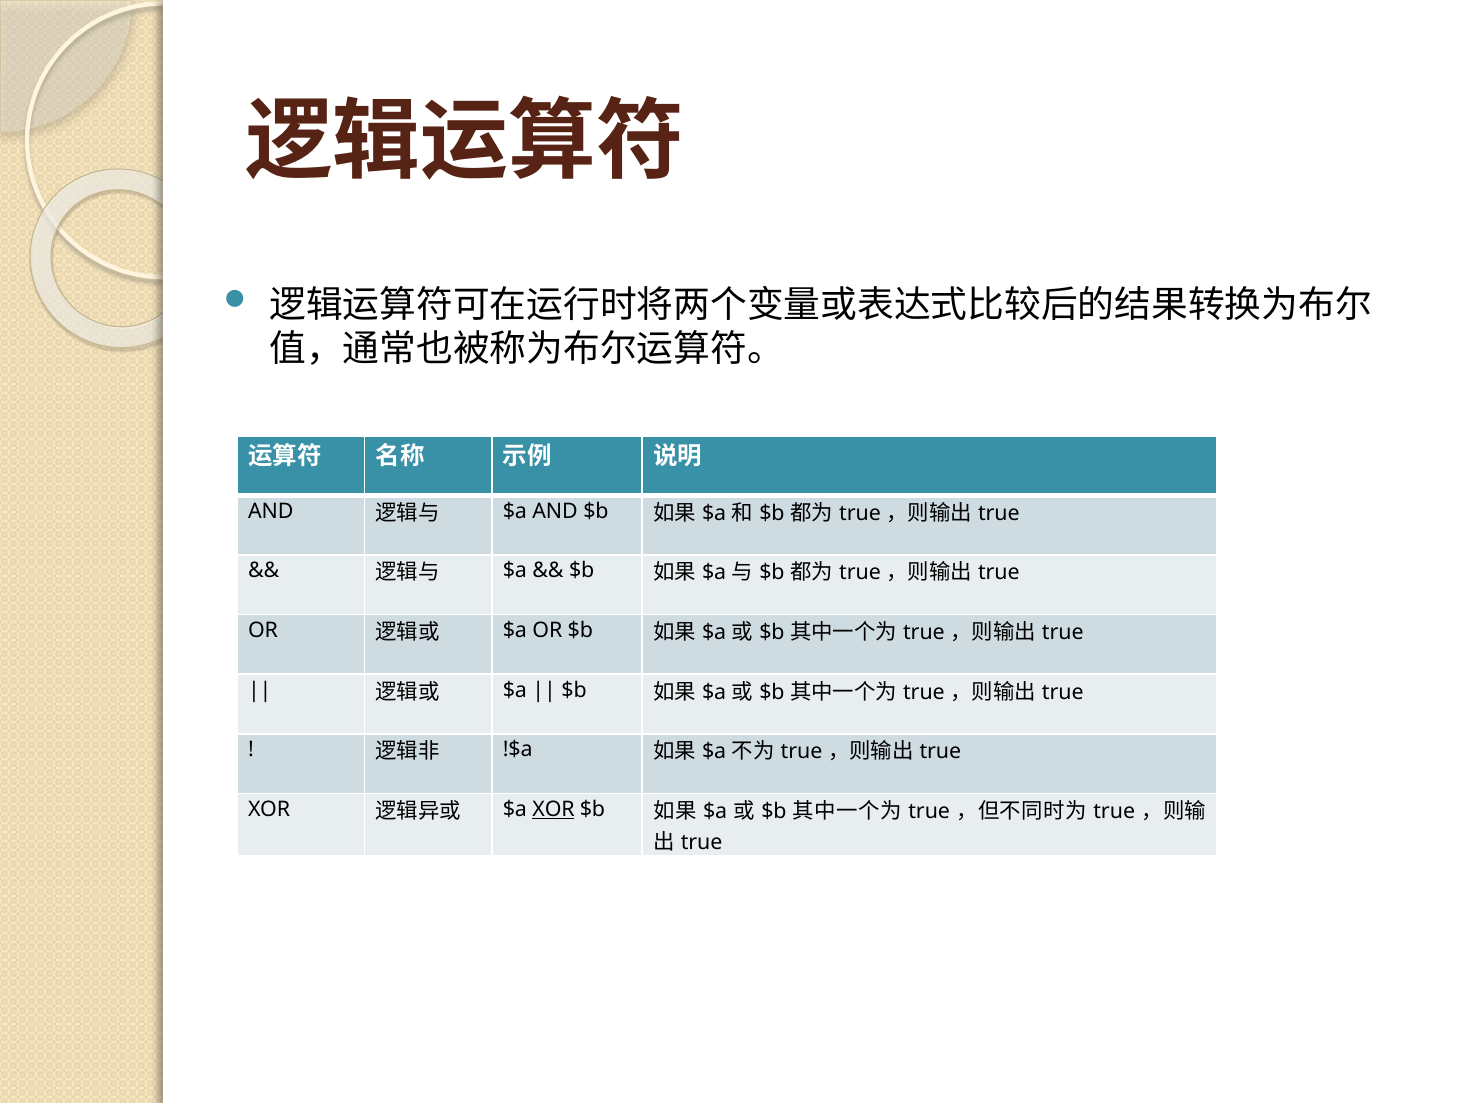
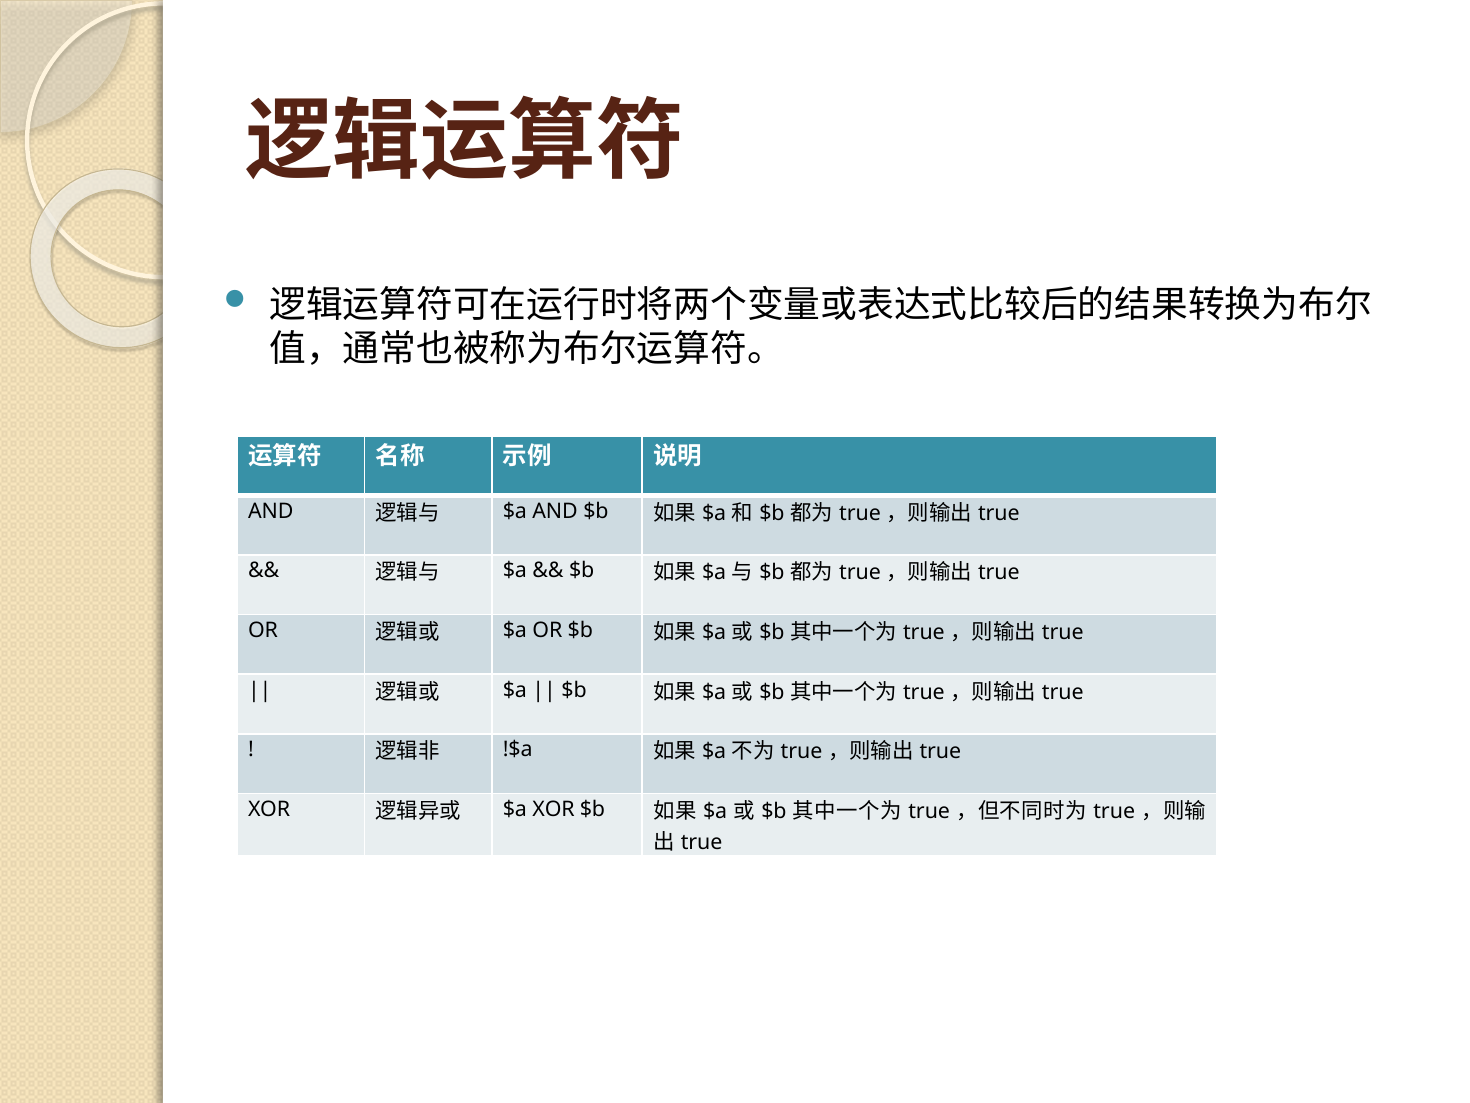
XOR at (554, 809) underline: present -> none
